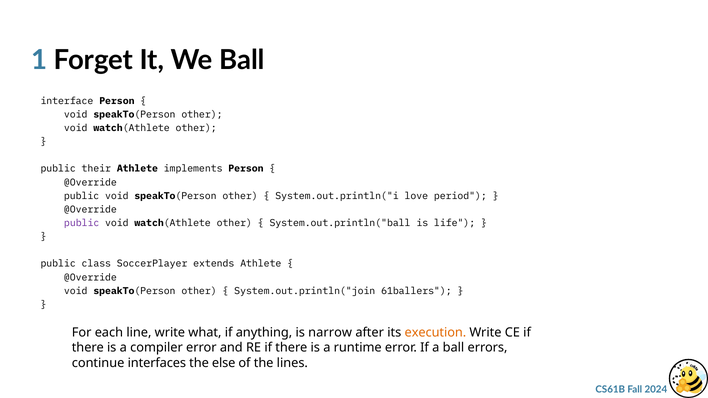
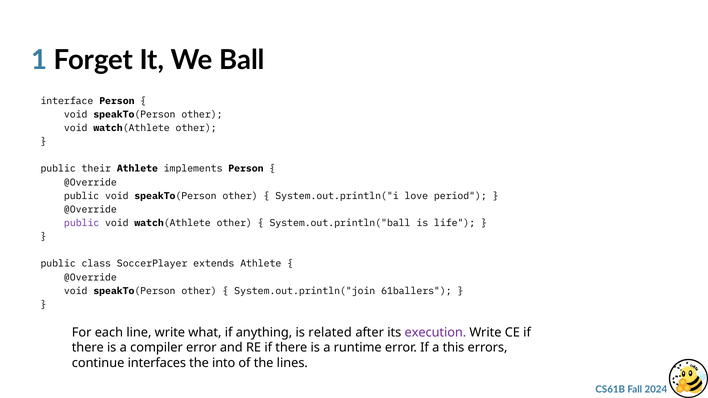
narrow: narrow -> related
execution colour: orange -> purple
a ball: ball -> this
else: else -> into
